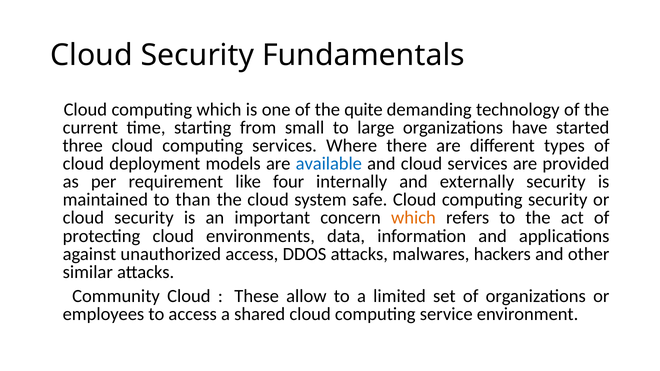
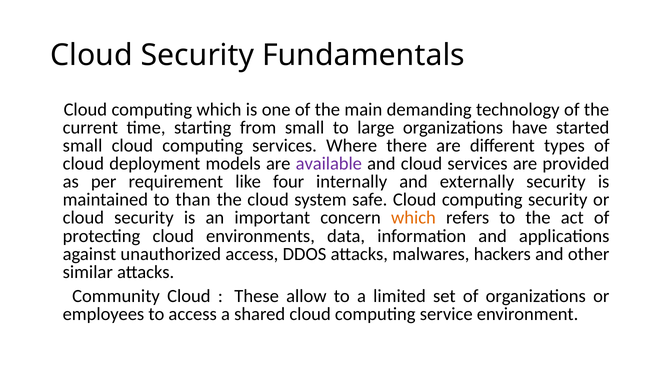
quite: quite -> main
three at (83, 146): three -> small
available colour: blue -> purple
